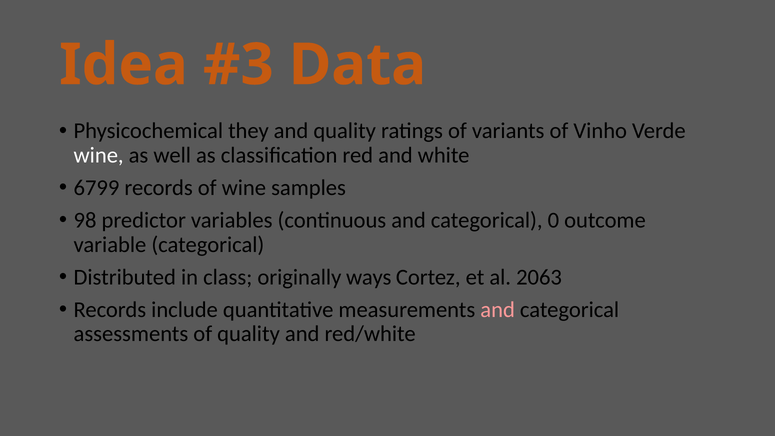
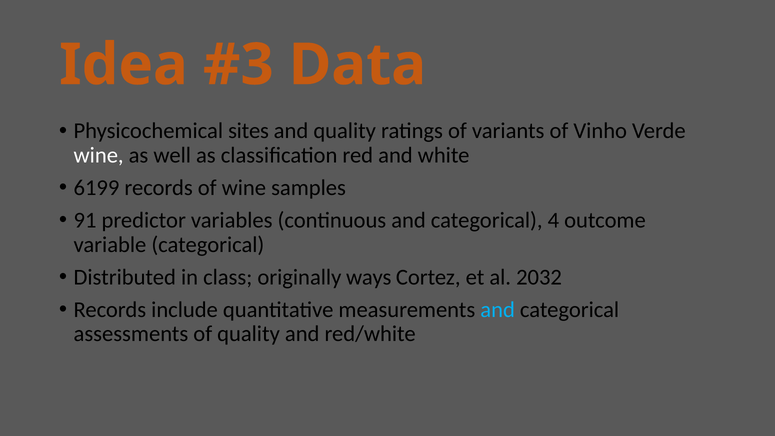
they: they -> sites
6799: 6799 -> 6199
98: 98 -> 91
0: 0 -> 4
2063: 2063 -> 2032
and at (498, 310) colour: pink -> light blue
